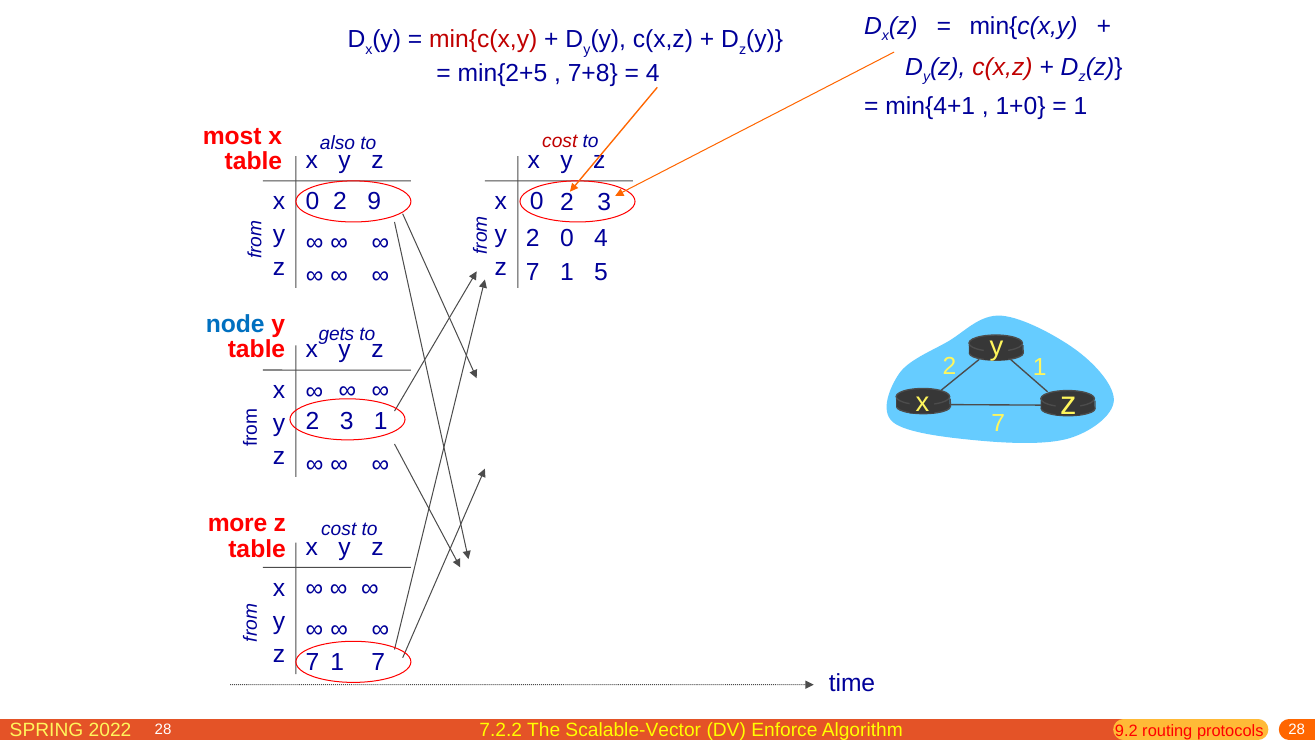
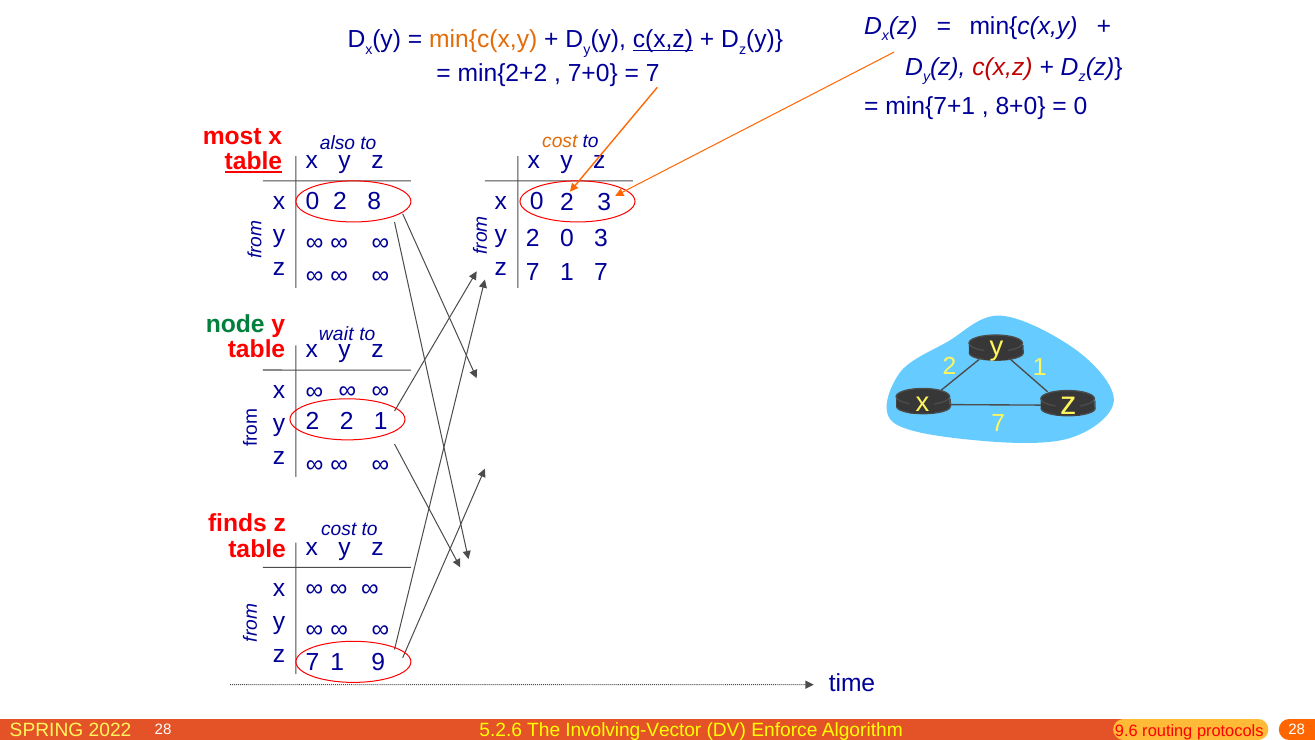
min{c(x,y at (483, 40) colour: red -> orange
c(x,z at (663, 40) underline: none -> present
min{2+5: min{2+5 -> min{2+2
7+8: 7+8 -> 7+0
4 at (653, 73): 4 -> 7
min{4+1: min{4+1 -> min{7+1
1+0: 1+0 -> 8+0
1 at (1080, 106): 1 -> 0
cost at (560, 141) colour: red -> orange
table at (253, 161) underline: none -> present
9: 9 -> 8
2 0 4: 4 -> 3
1 5: 5 -> 7
node colour: blue -> green
gets: gets -> wait
2 3: 3 -> 2
more: more -> finds
1 7: 7 -> 9
7.2.2: 7.2.2 -> 5.2.6
Scalable-Vector: Scalable-Vector -> Involving-Vector
9.2: 9.2 -> 9.6
